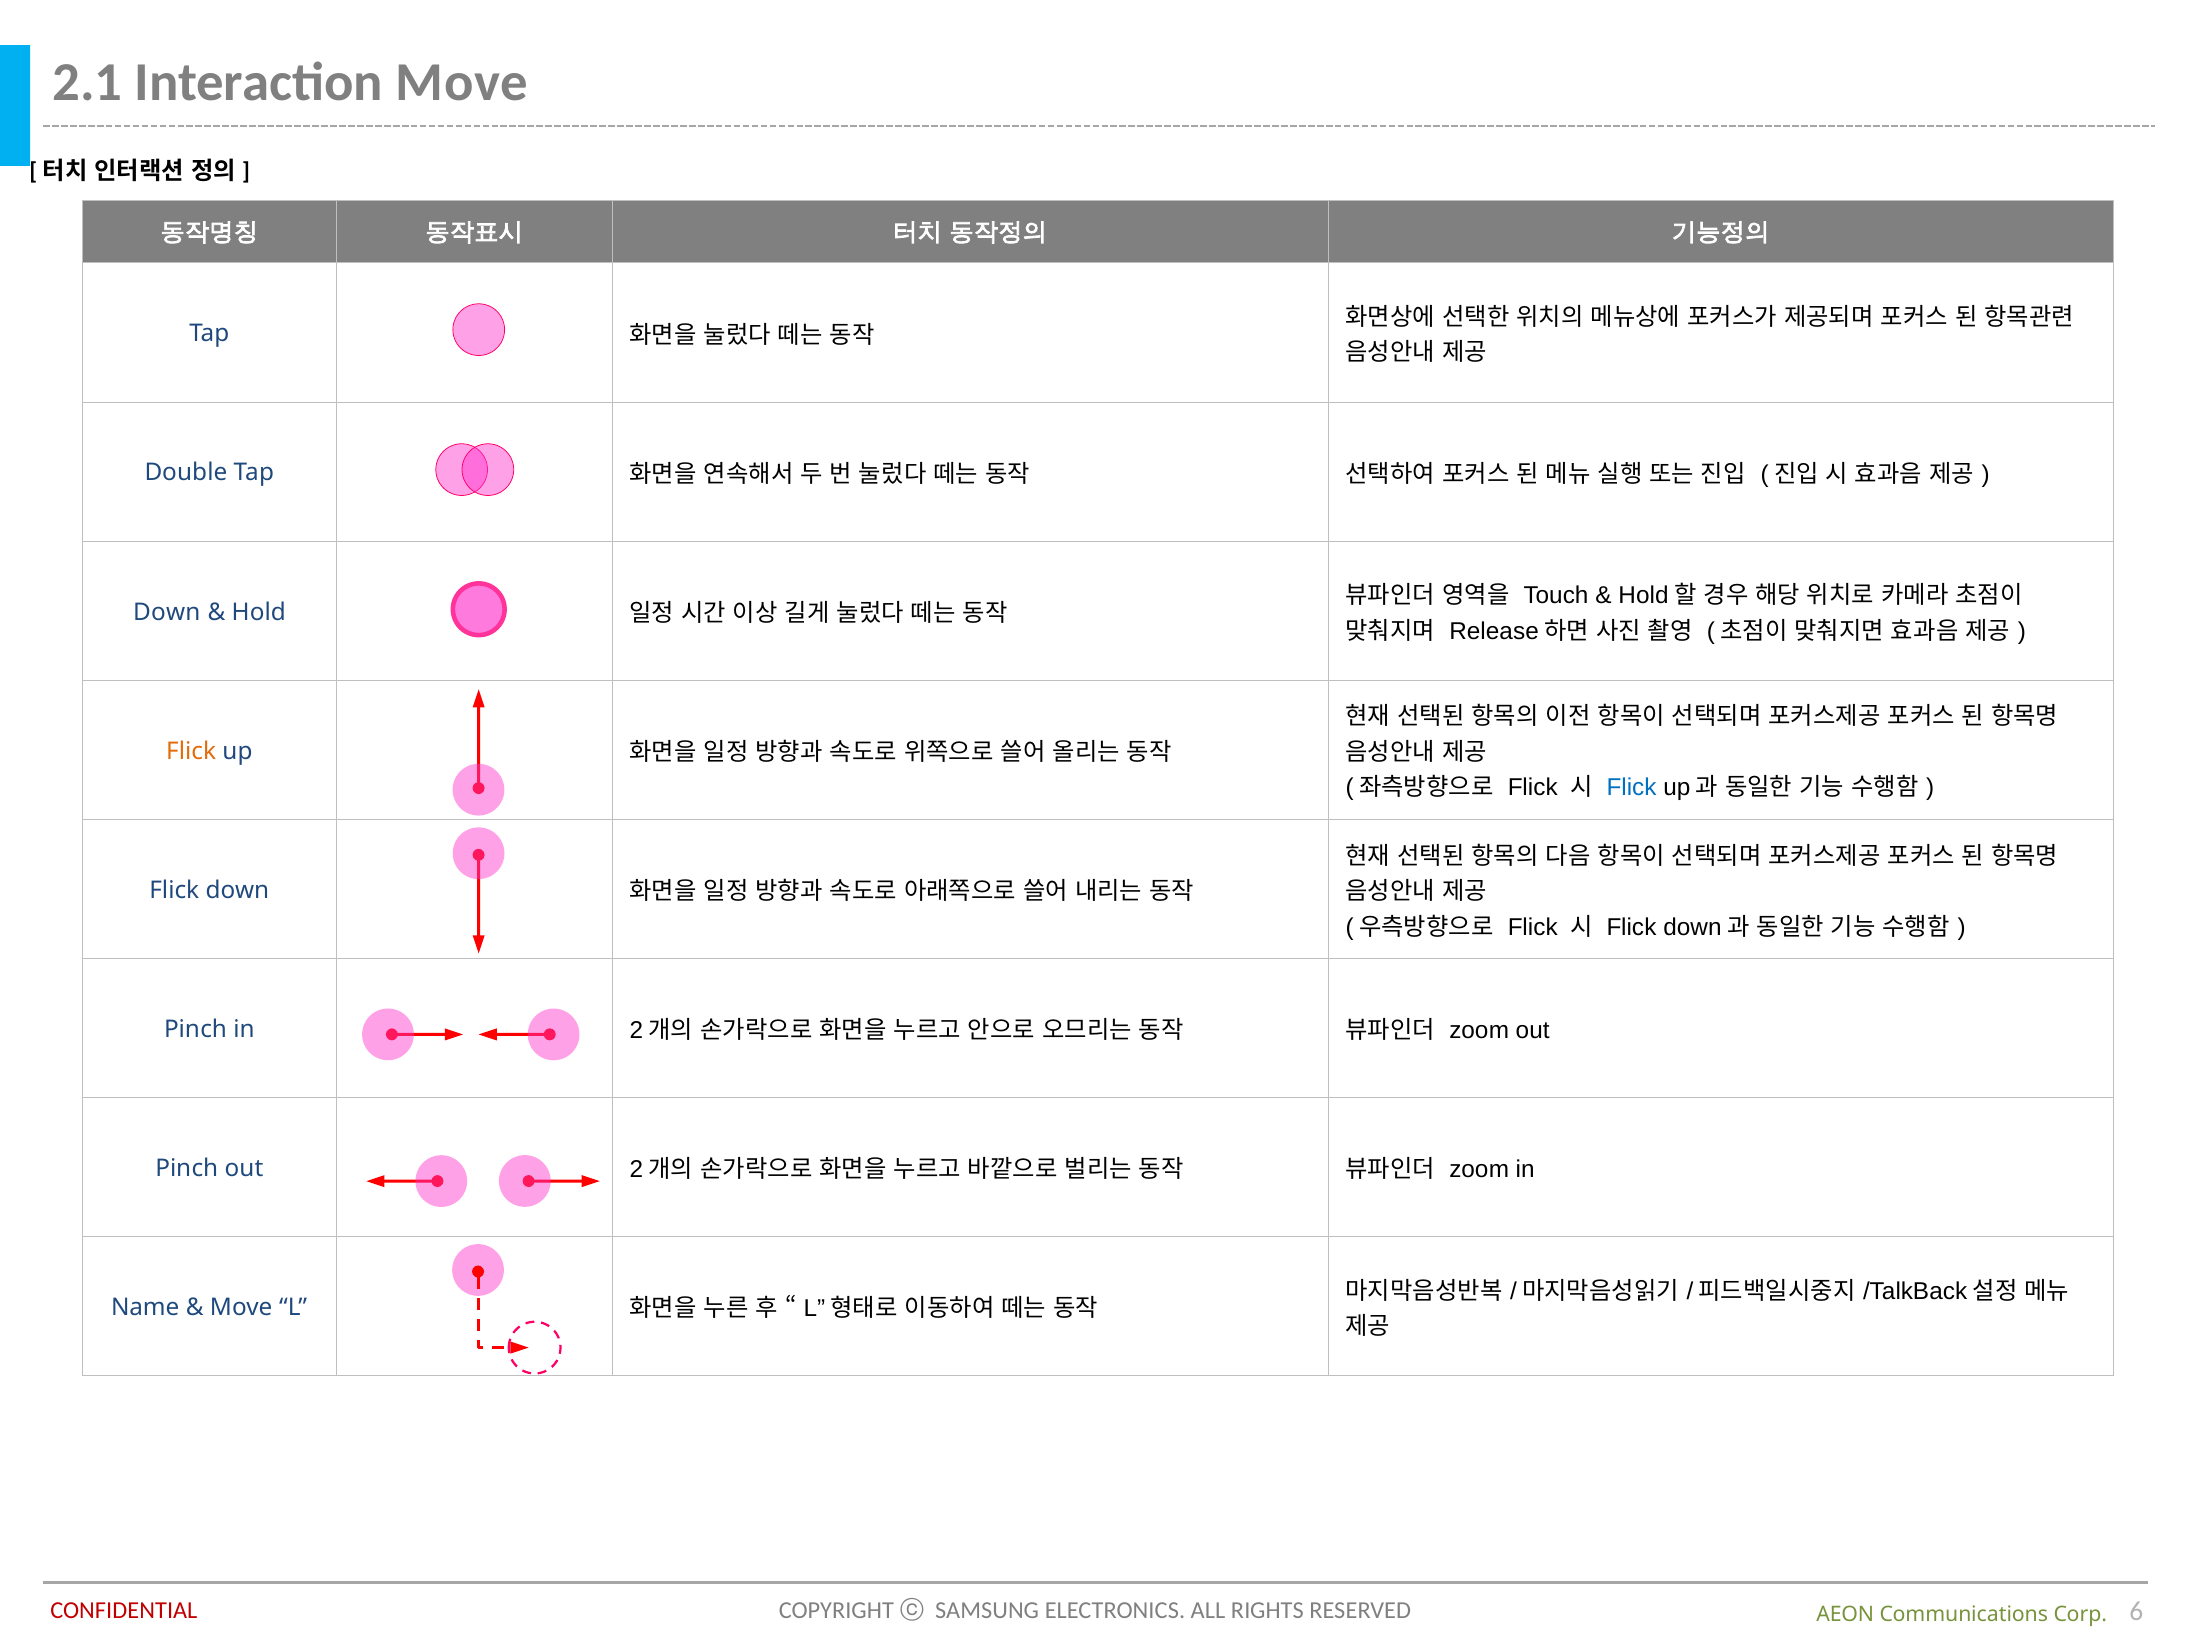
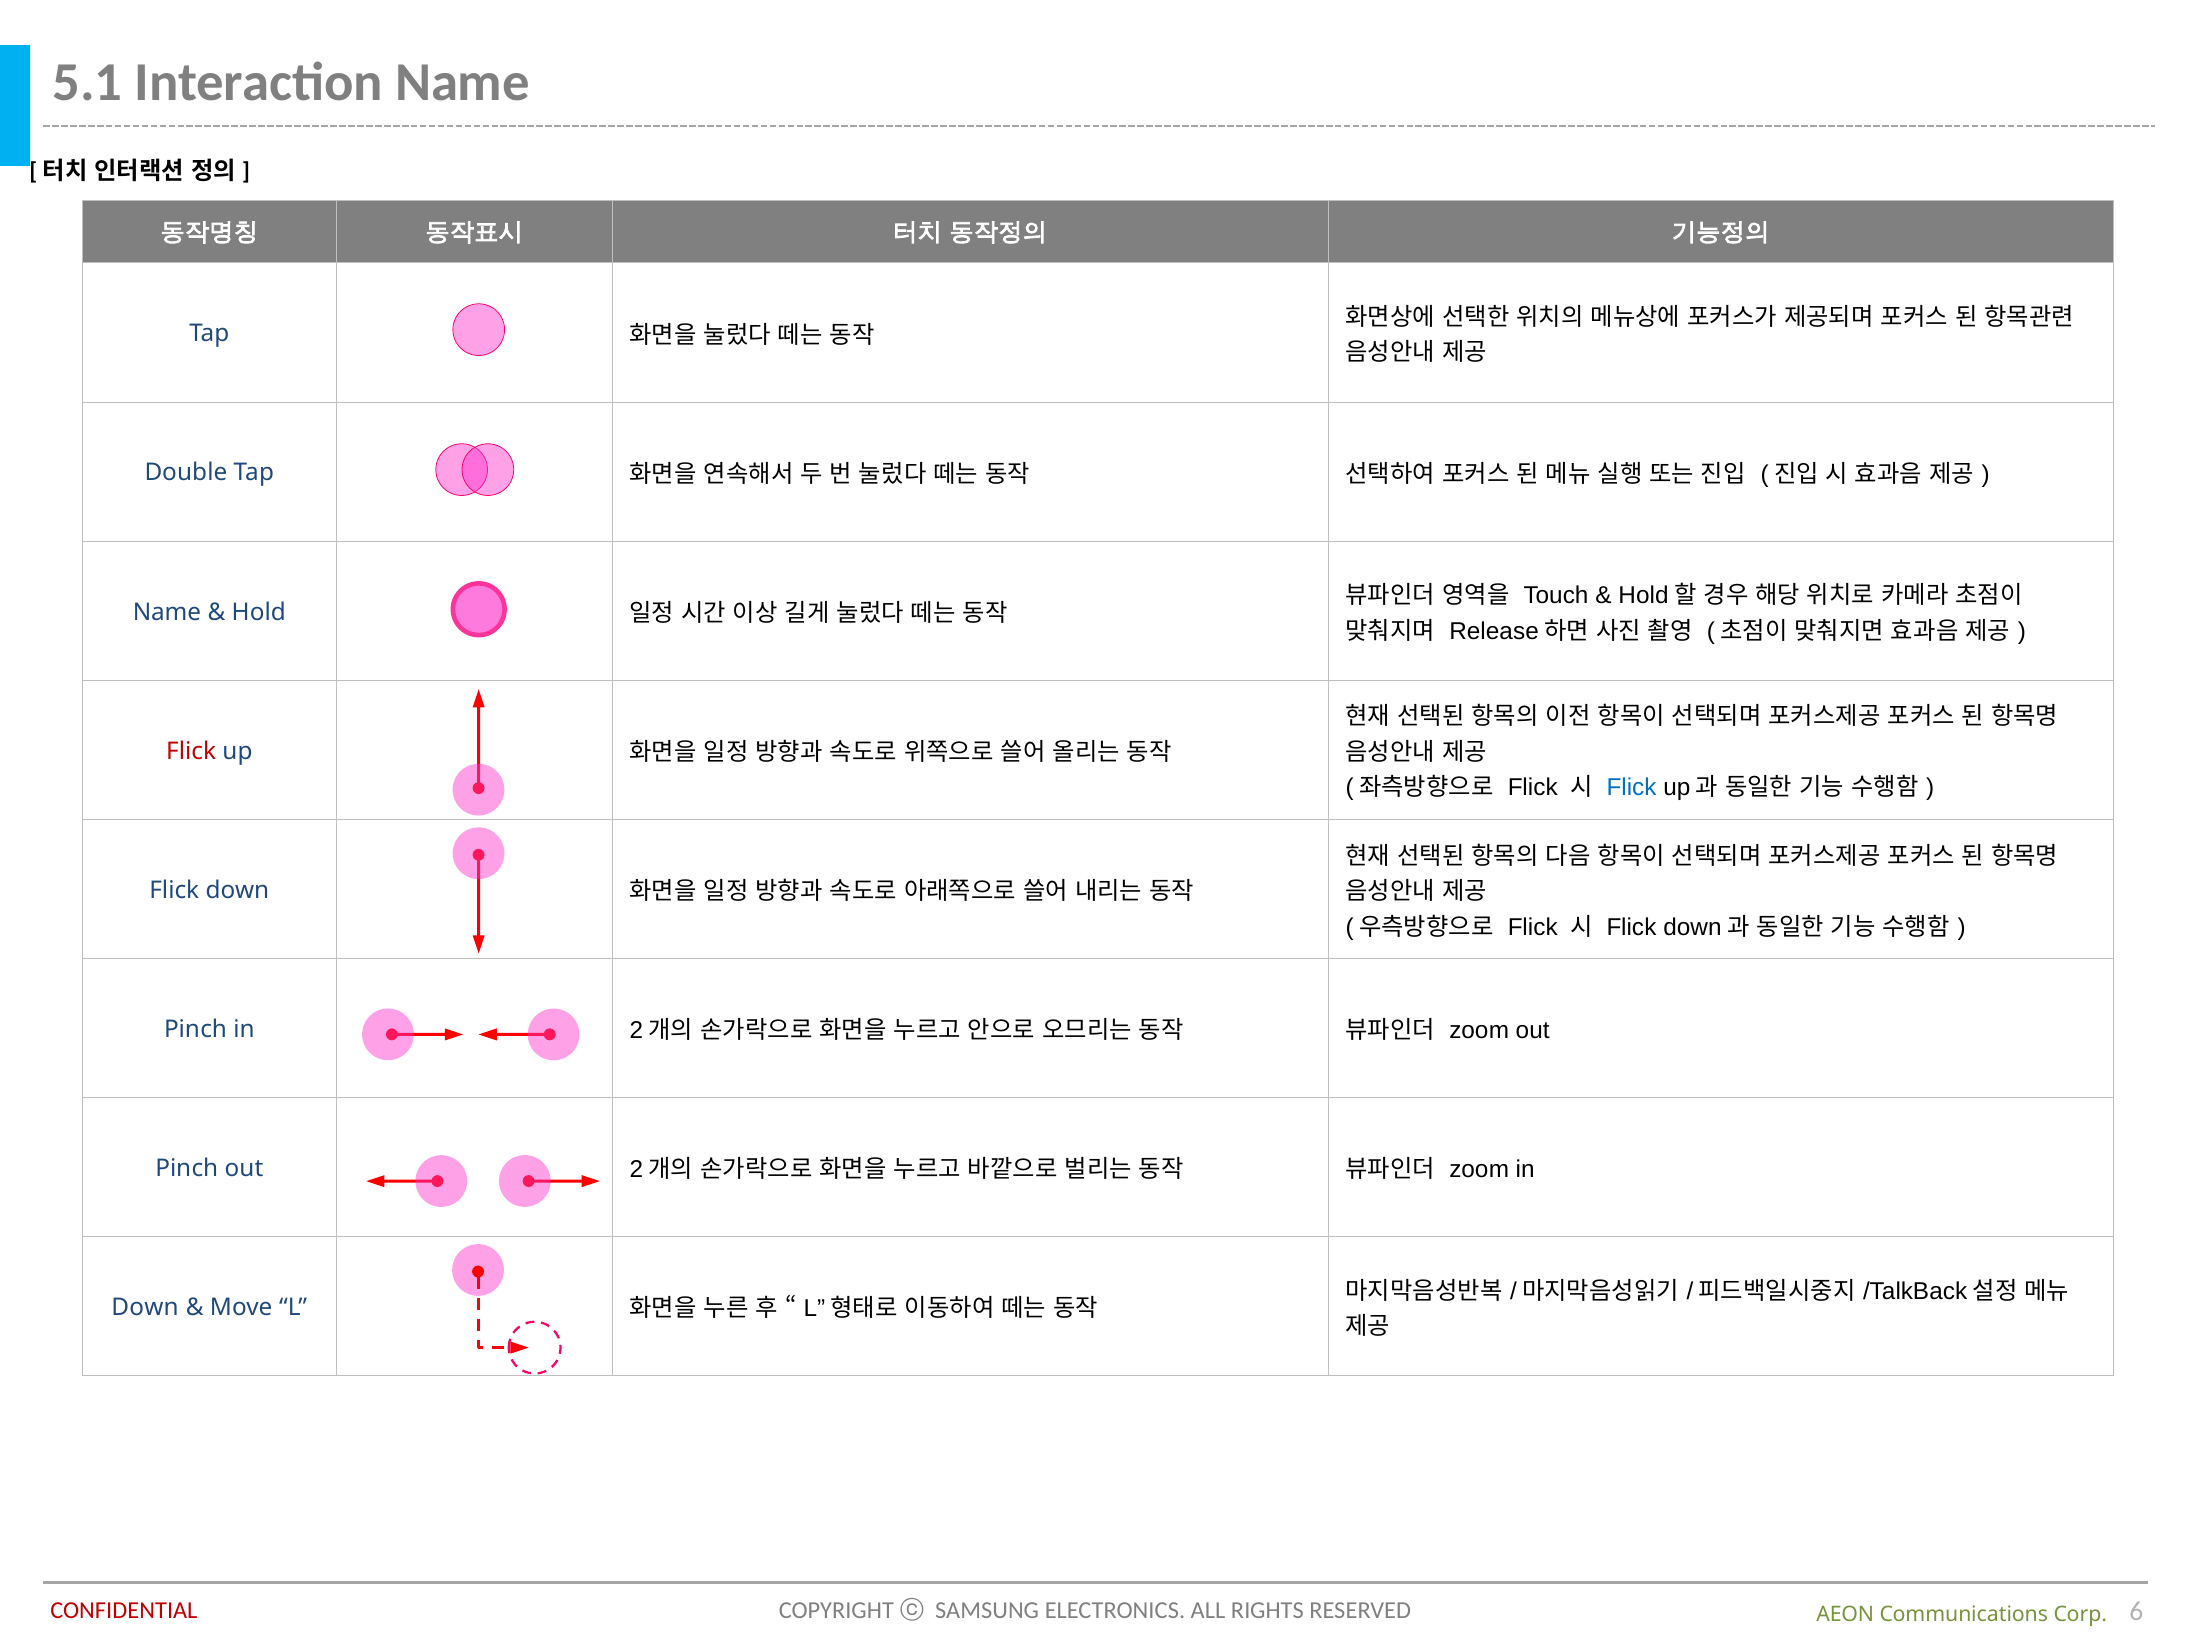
2.1: 2.1 -> 5.1
Interaction Move: Move -> Name
Down at (167, 612): Down -> Name
Flick at (191, 751) colour: orange -> red
Name at (145, 1308): Name -> Down
